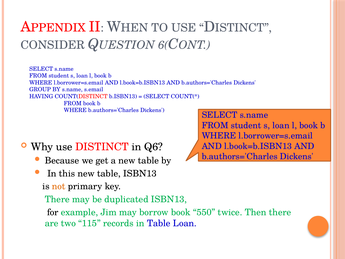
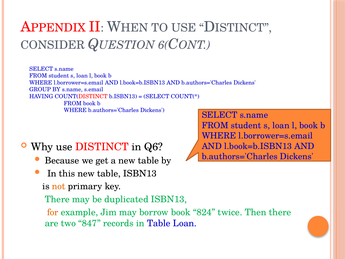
for colour: black -> orange
550: 550 -> 824
115: 115 -> 847
